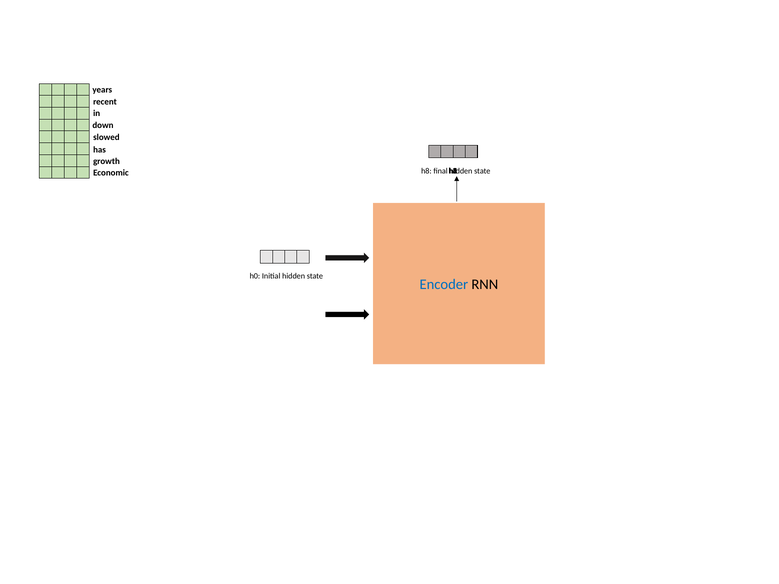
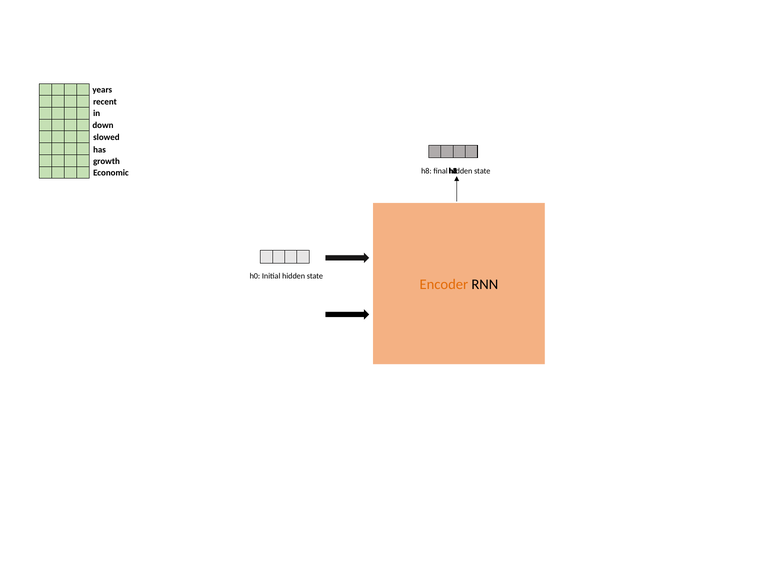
Encoder colour: blue -> orange
